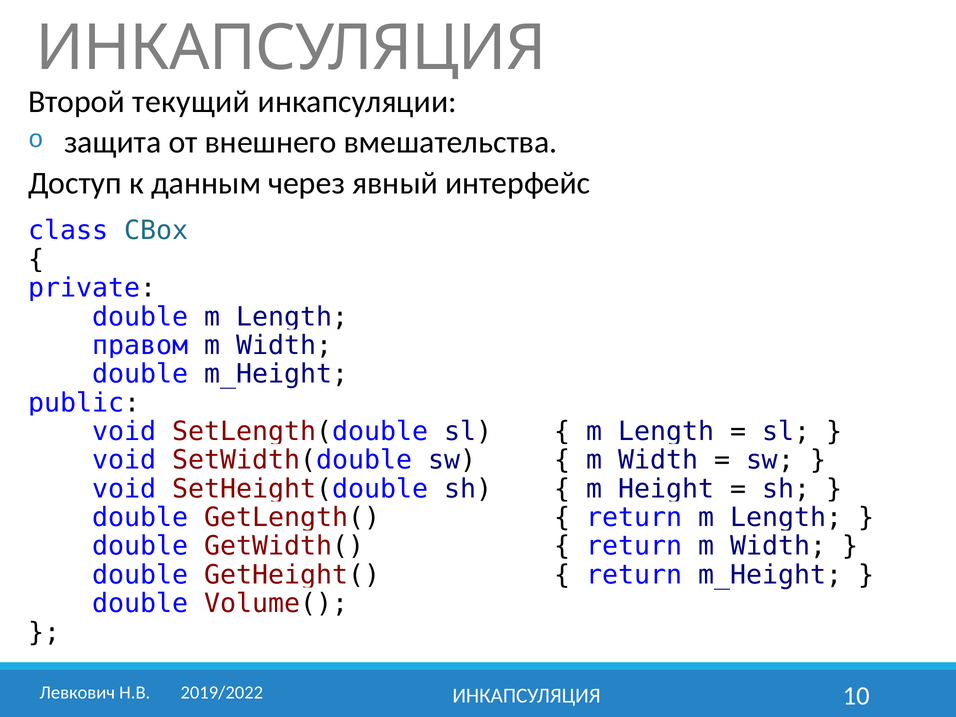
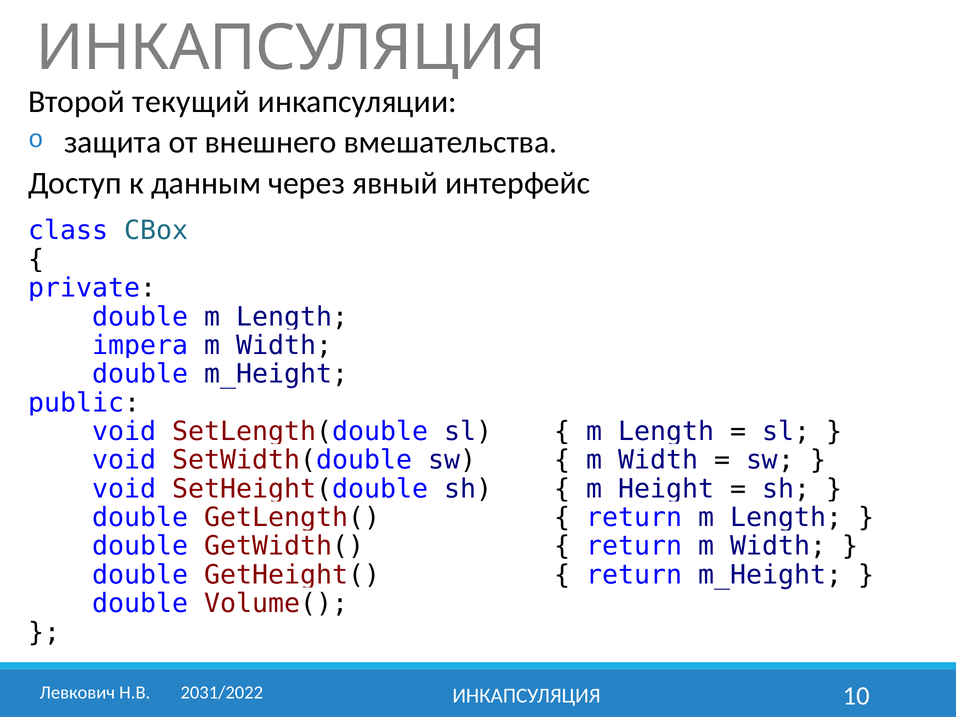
правом: правом -> impera
2019/2022: 2019/2022 -> 2031/2022
